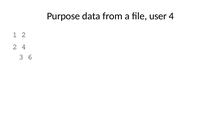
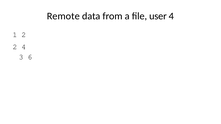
Purpose: Purpose -> Remote
